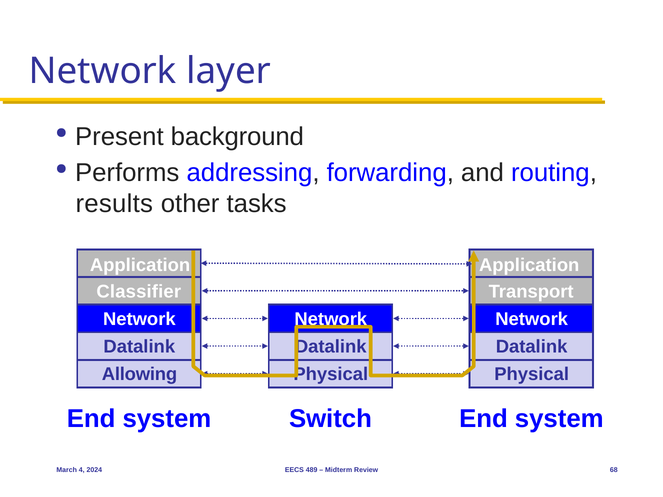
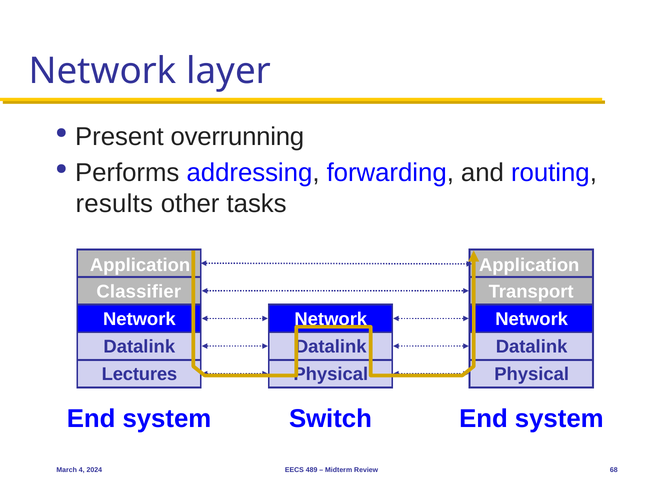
background: background -> overrunning
Allowing: Allowing -> Lectures
